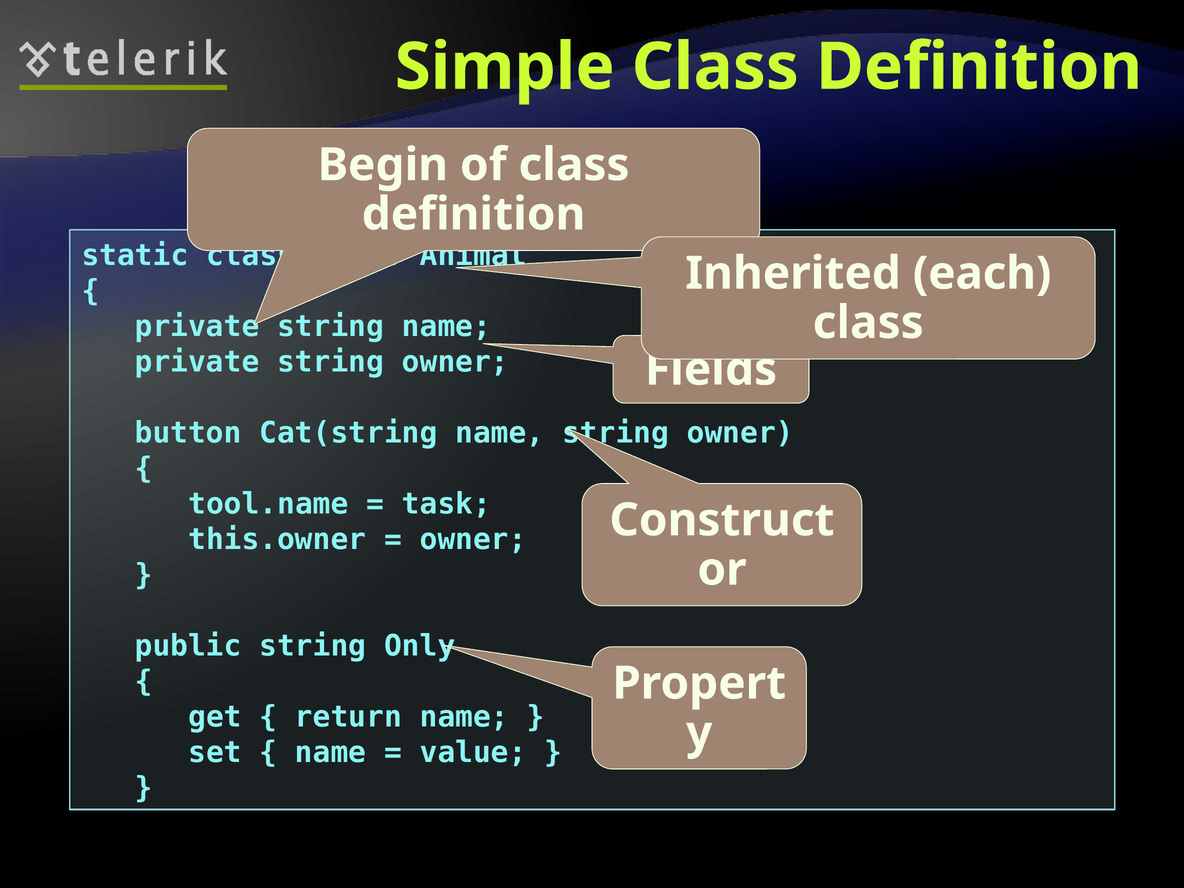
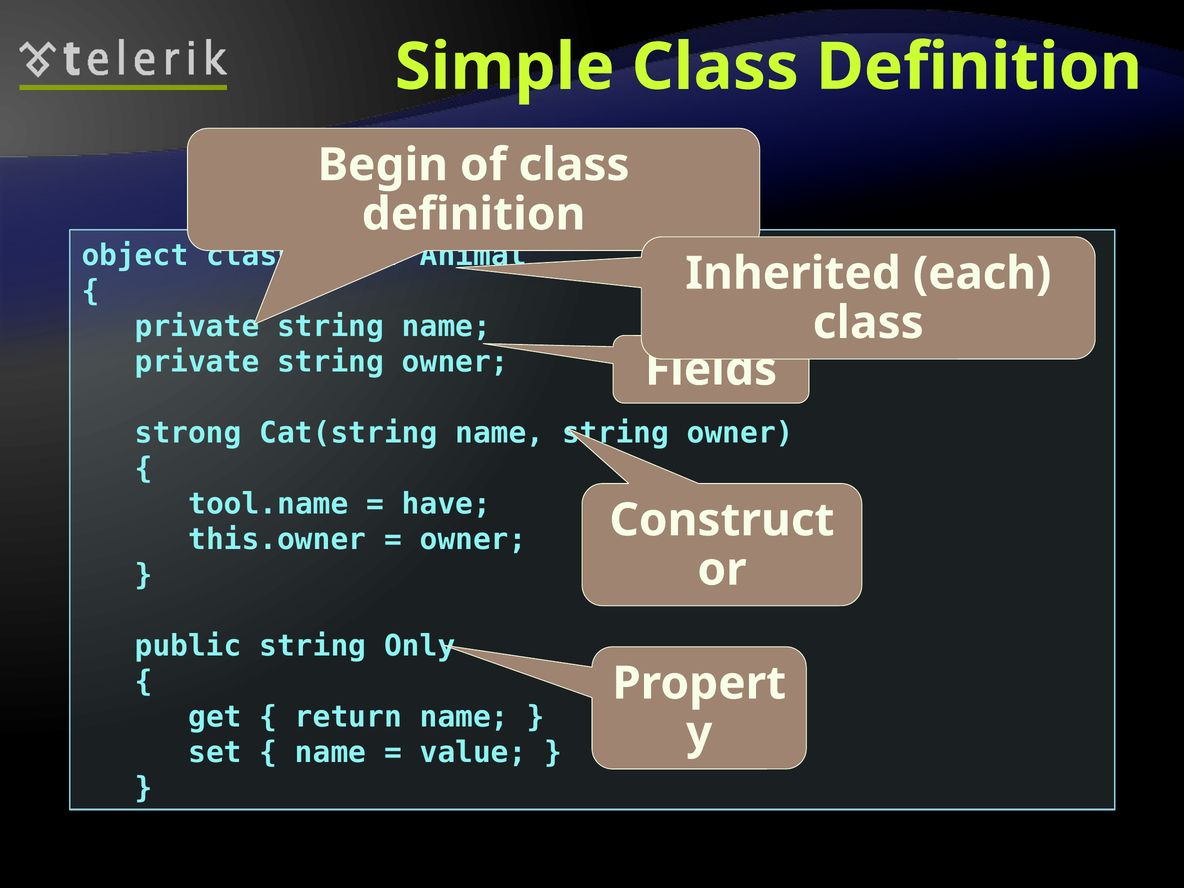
static: static -> object
button: button -> strong
task: task -> have
